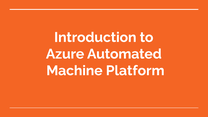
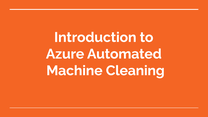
Platform: Platform -> Cleaning
